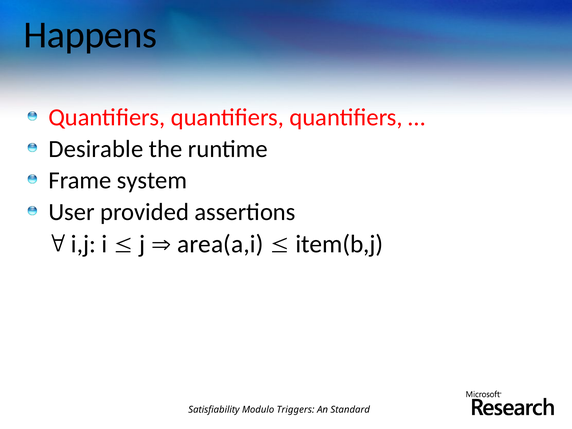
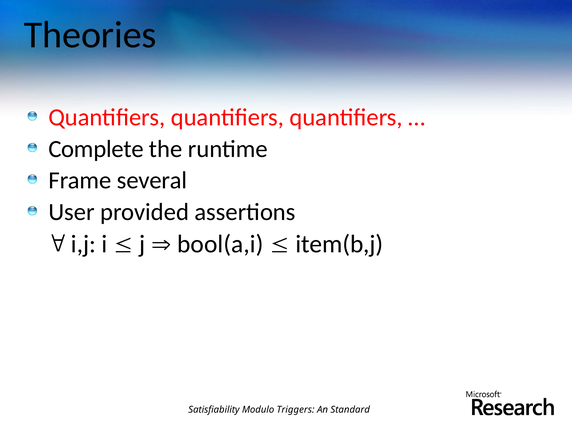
Happens: Happens -> Theories
Desirable: Desirable -> Complete
system: system -> several
area(a,i: area(a,i -> bool(a,i
